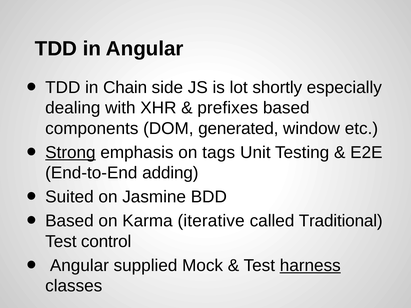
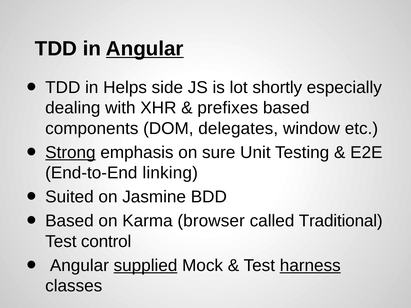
Angular at (145, 49) underline: none -> present
Chain: Chain -> Helps
generated: generated -> delegates
tags: tags -> sure
adding: adding -> linking
iterative: iterative -> browser
supplied underline: none -> present
